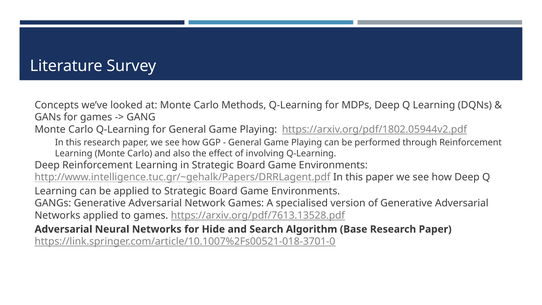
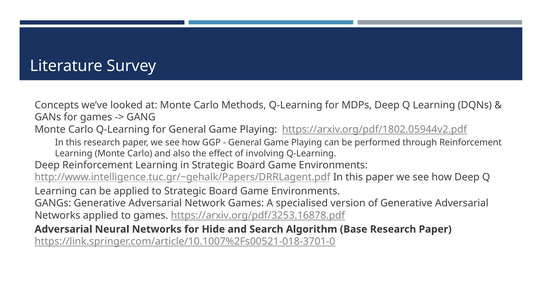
https://arxiv.org/pdf/7613.13528.pdf: https://arxiv.org/pdf/7613.13528.pdf -> https://arxiv.org/pdf/3253.16878.pdf
